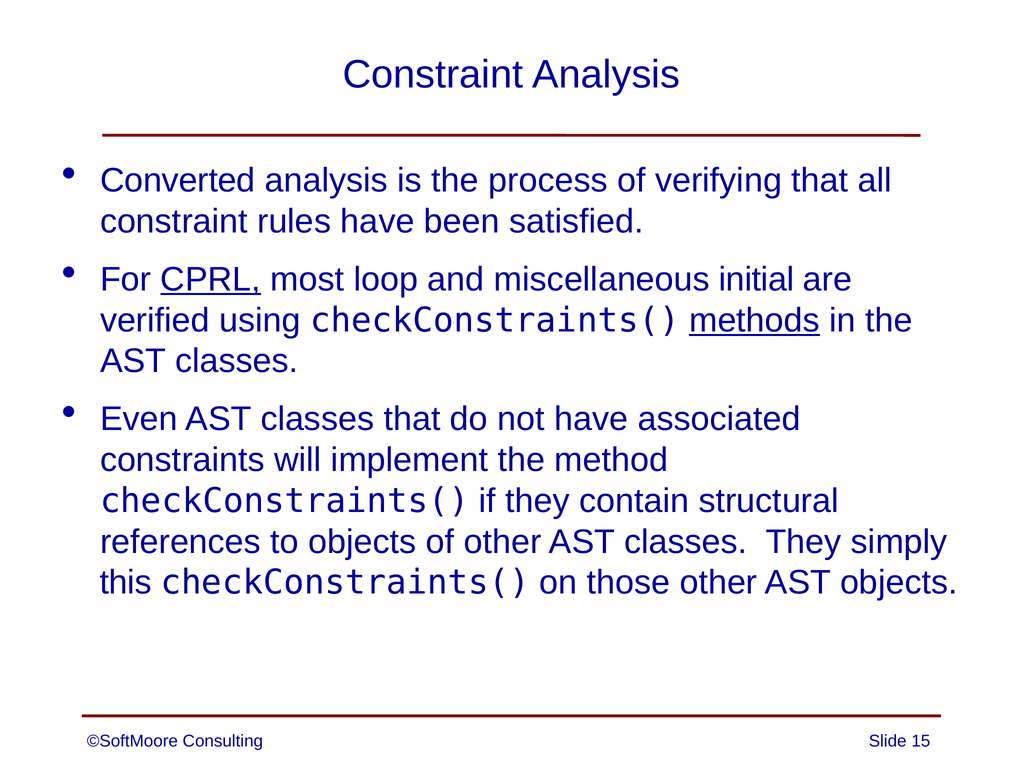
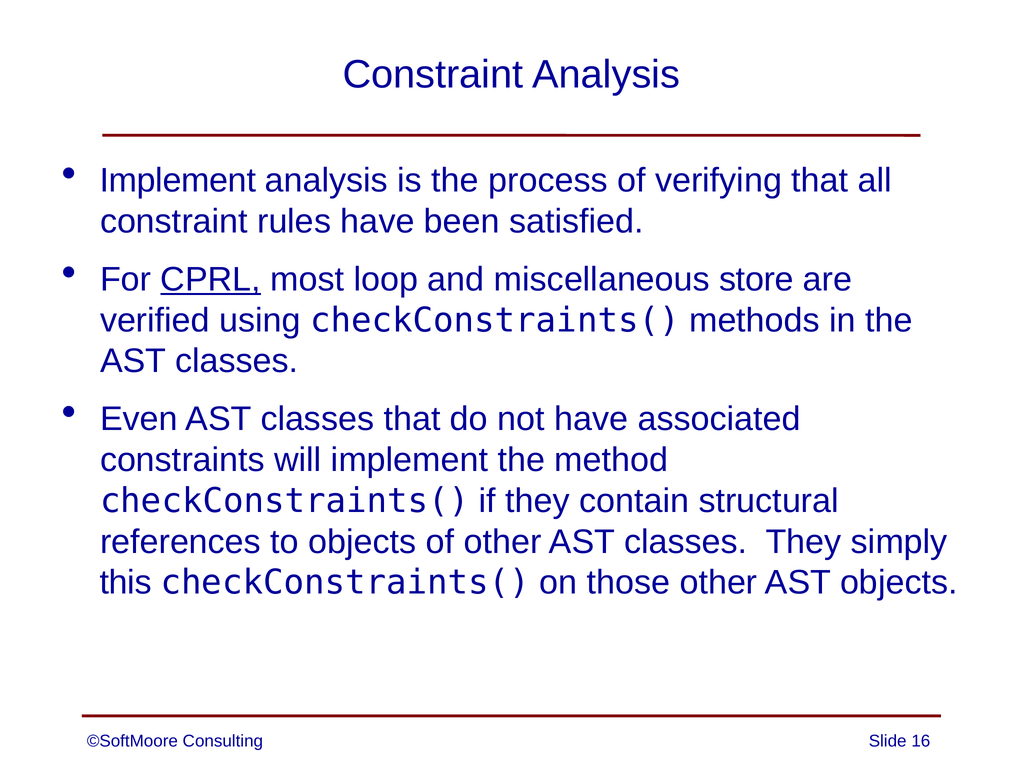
Converted at (178, 181): Converted -> Implement
initial: initial -> store
methods underline: present -> none
15: 15 -> 16
